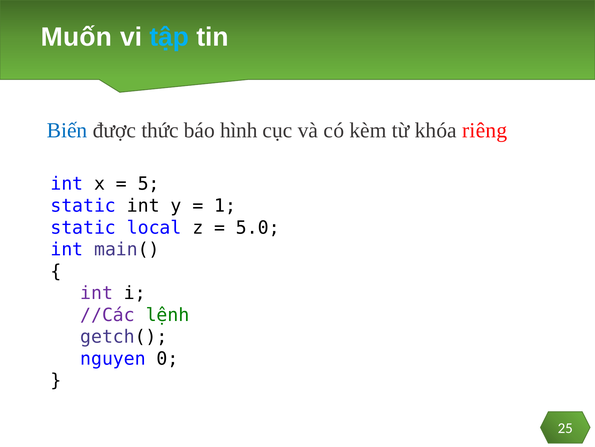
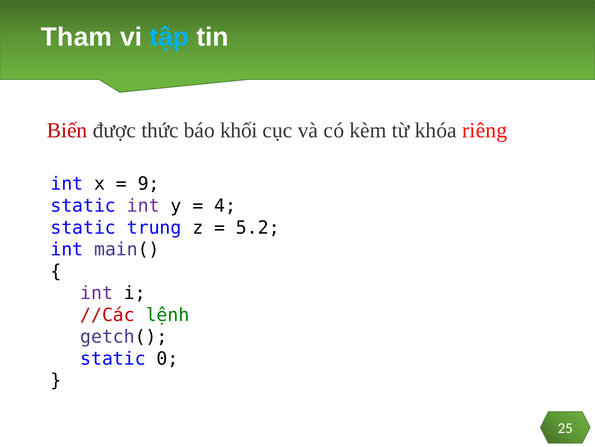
Muốn: Muốn -> Tham
Biến colour: blue -> red
hình: hình -> khối
5: 5 -> 9
int at (143, 205) colour: black -> purple
1: 1 -> 4
local: local -> trung
5.0: 5.0 -> 5.2
//Các colour: purple -> red
nguyen at (113, 358): nguyen -> static
